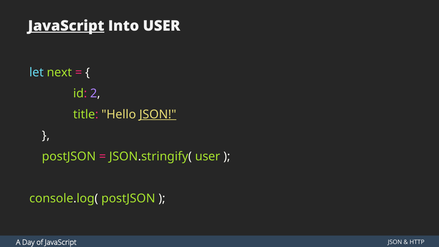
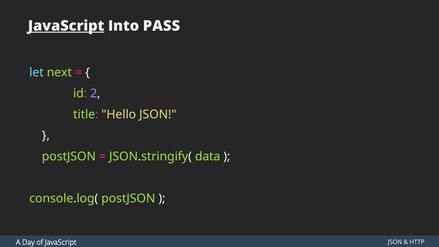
Into USER: USER -> PASS
JSON at (158, 114) underline: present -> none
JSON.stringify( user: user -> data
